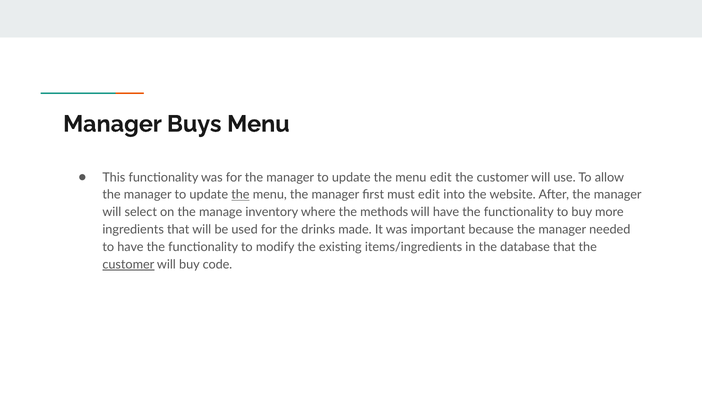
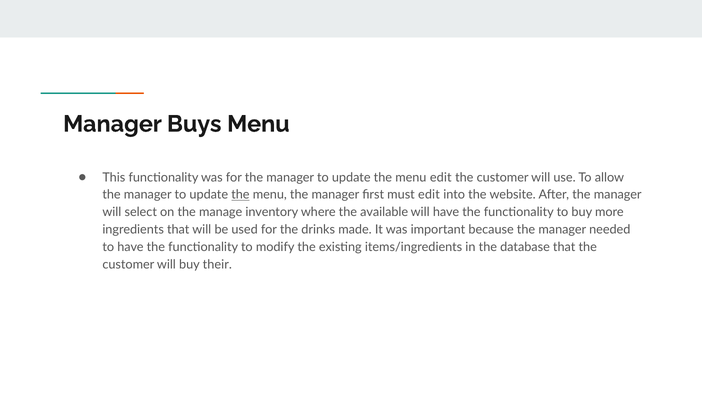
methods: methods -> available
customer at (128, 264) underline: present -> none
code: code -> their
